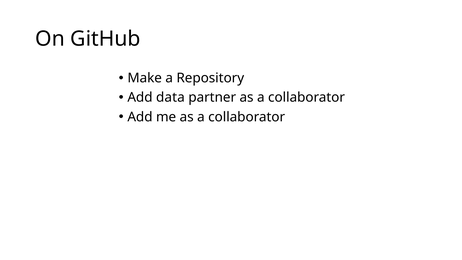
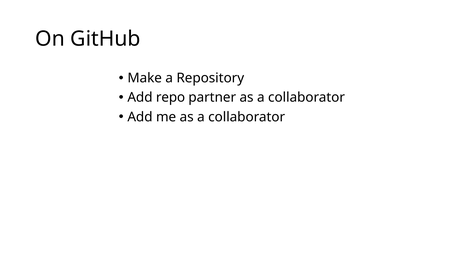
data: data -> repo
